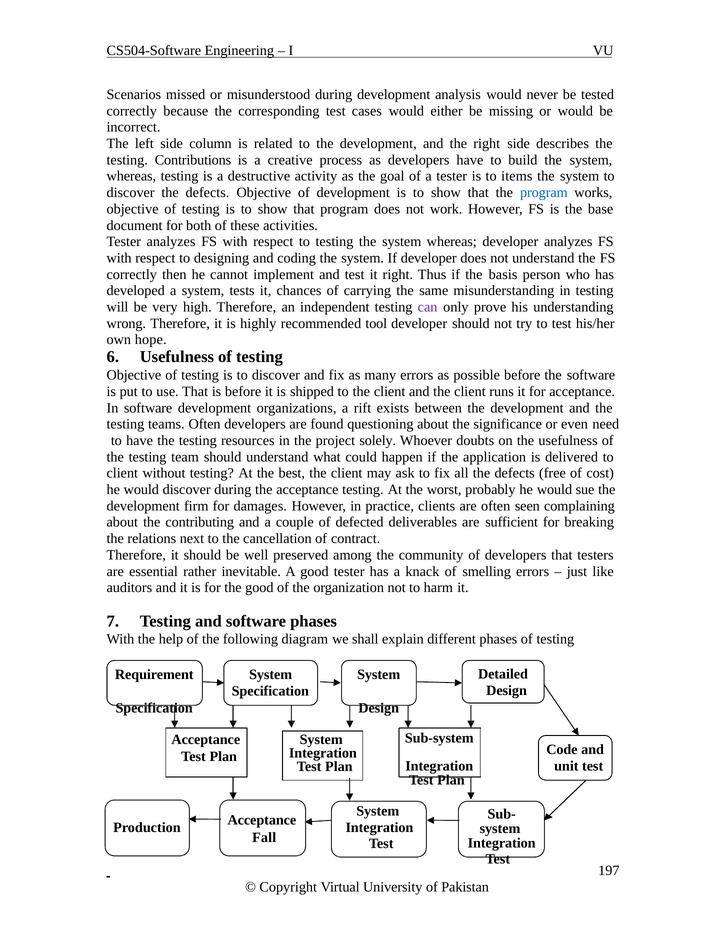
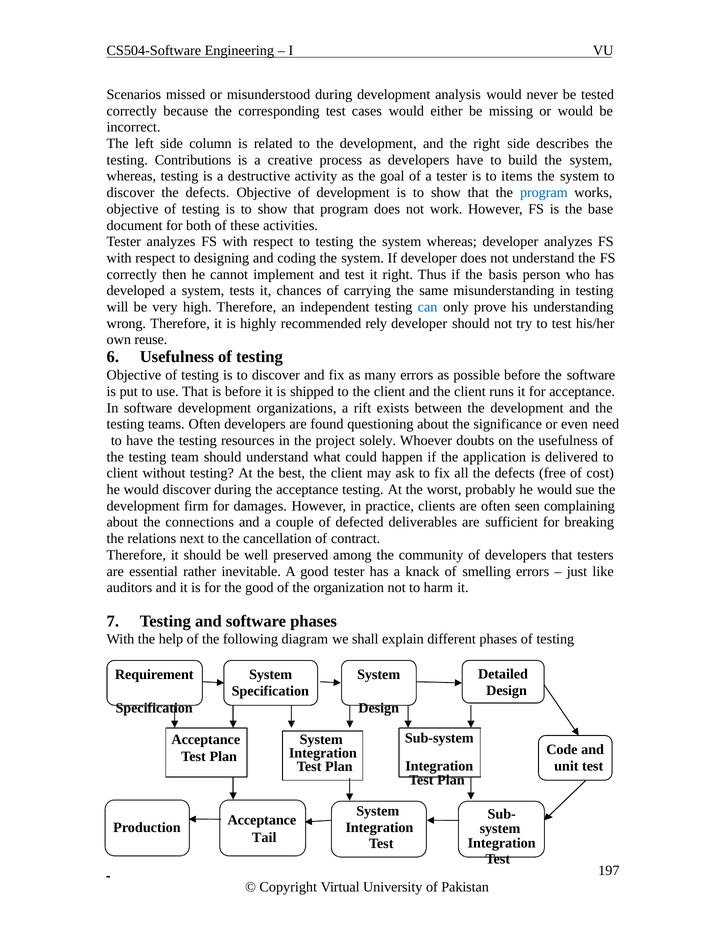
can colour: purple -> blue
tool: tool -> rely
hope: hope -> reuse
contributing: contributing -> connections
Fall: Fall -> Tail
